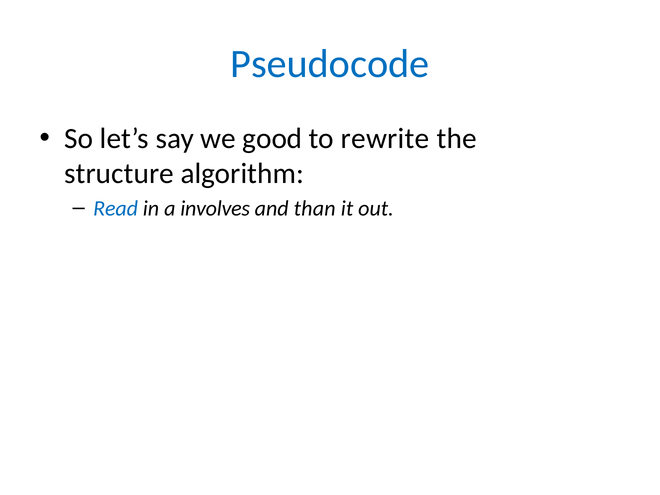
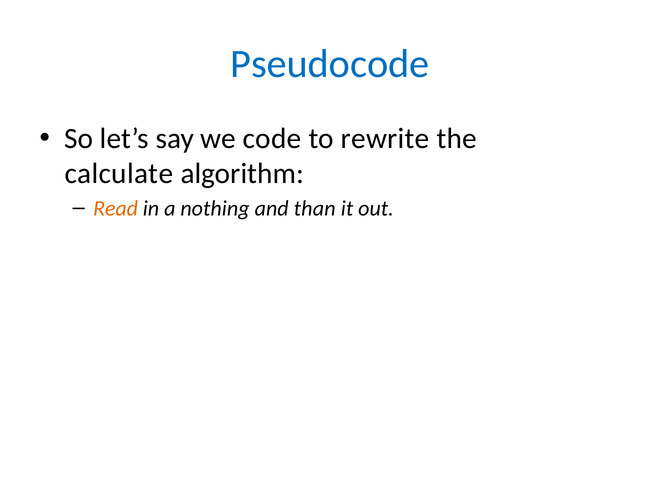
good: good -> code
structure: structure -> calculate
Read colour: blue -> orange
involves: involves -> nothing
